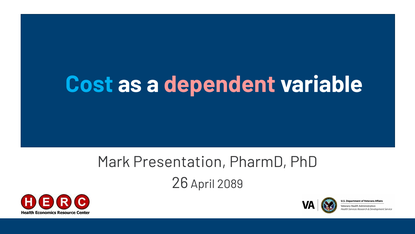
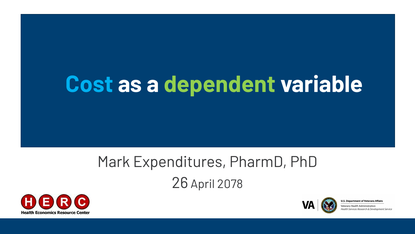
dependent colour: pink -> light green
Presentation: Presentation -> Expenditures
2089: 2089 -> 2078
